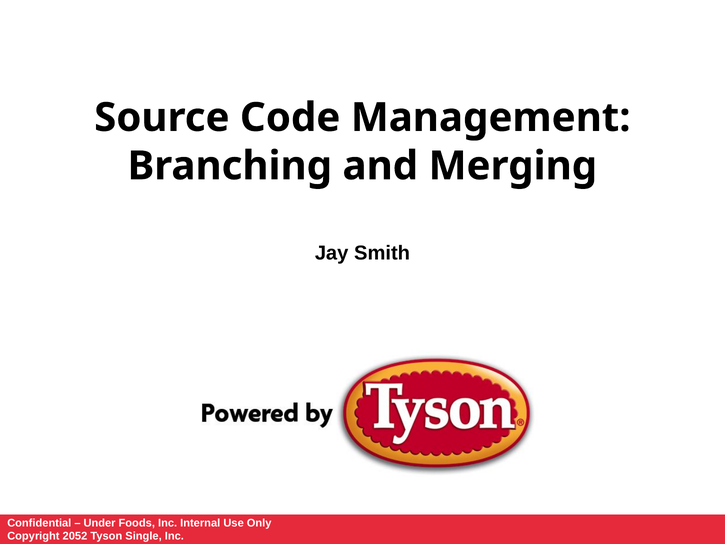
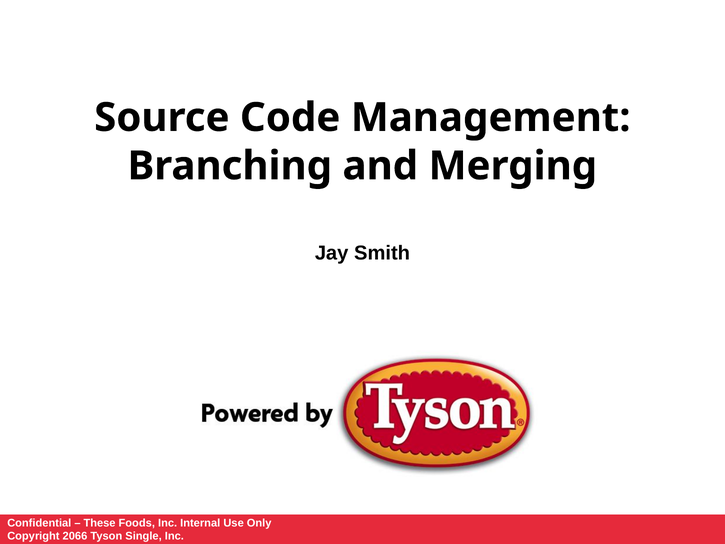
Under: Under -> These
2052: 2052 -> 2066
